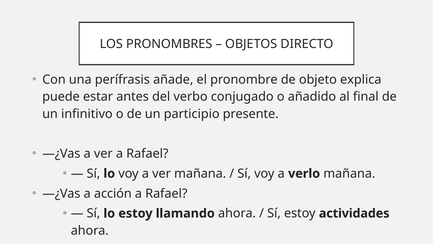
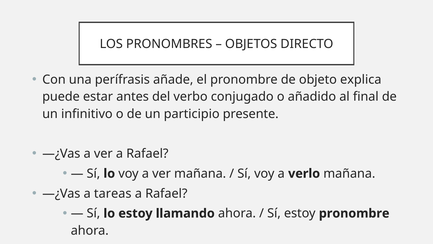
acción: acción -> tareas
estoy actividades: actividades -> pronombre
